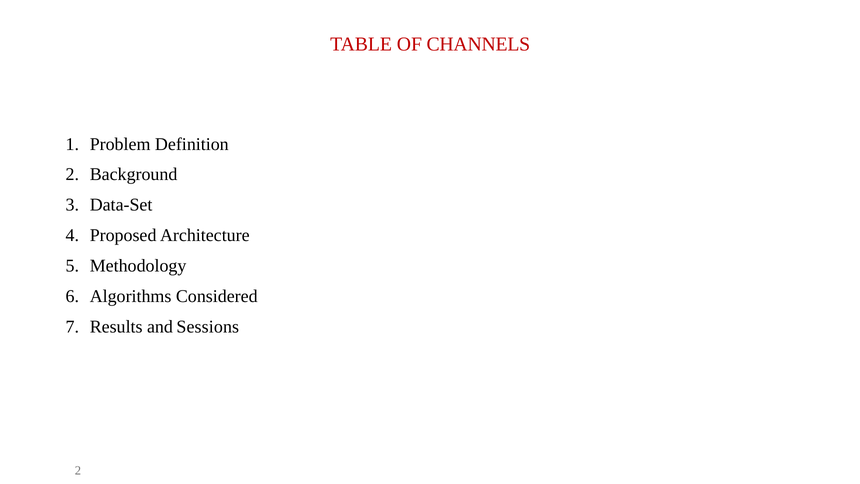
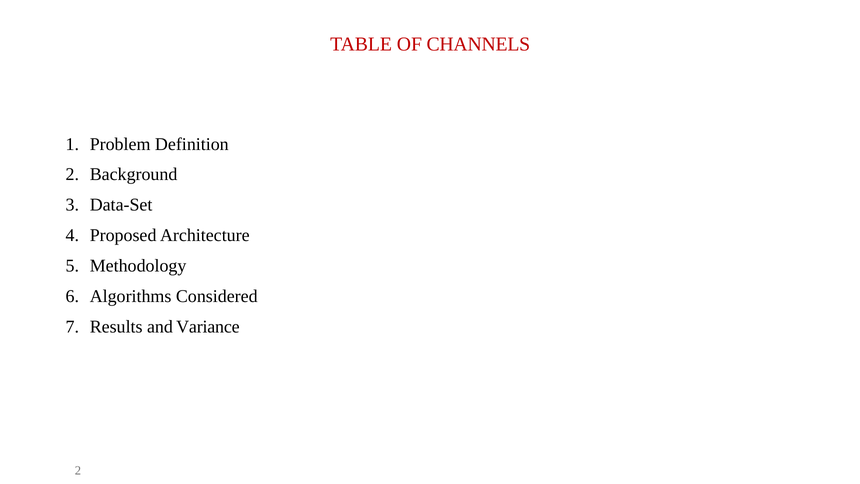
Sessions: Sessions -> Variance
